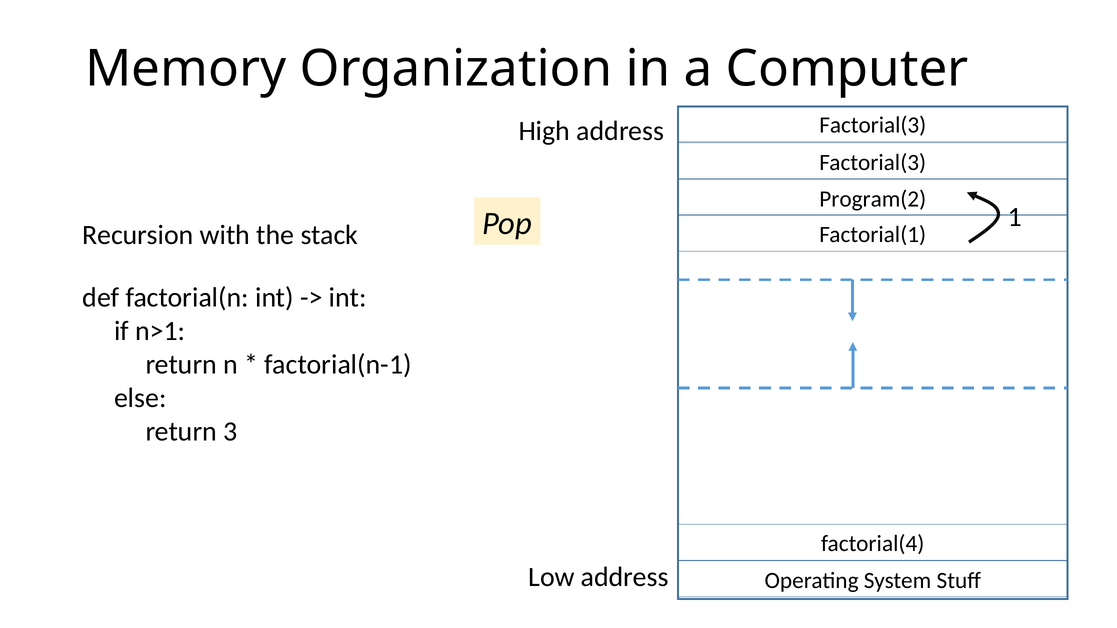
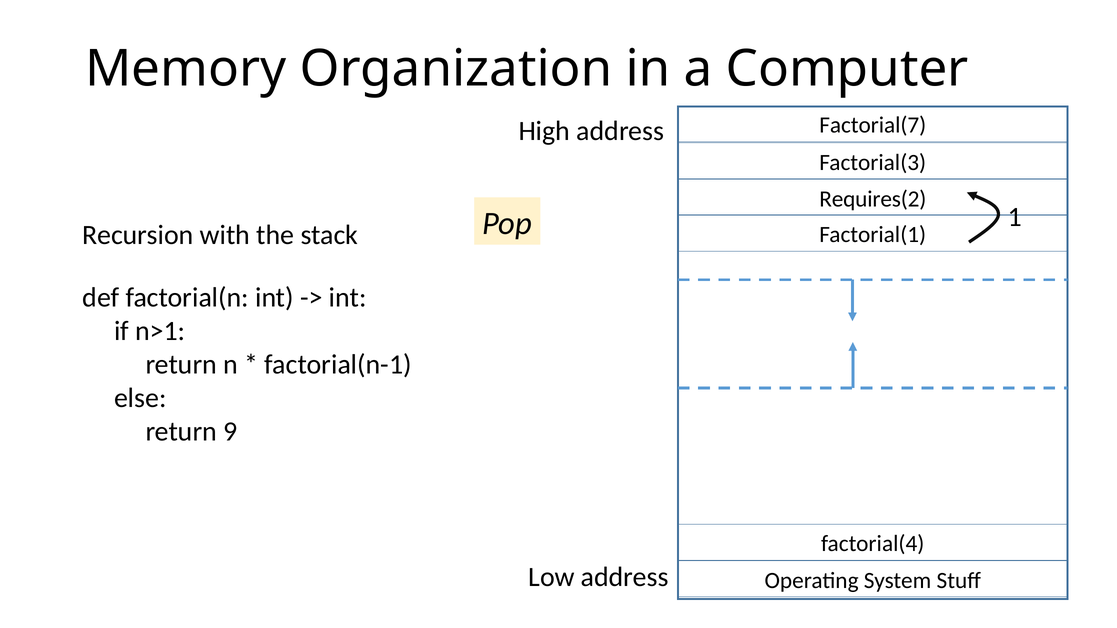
Factorial(3 at (873, 125): Factorial(3 -> Factorial(7
Program(2: Program(2 -> Requires(2
3: 3 -> 9
